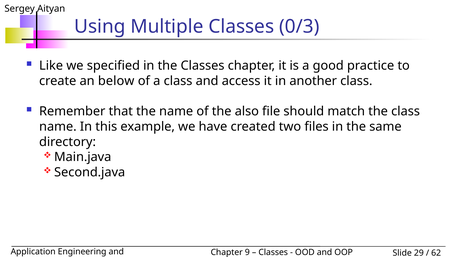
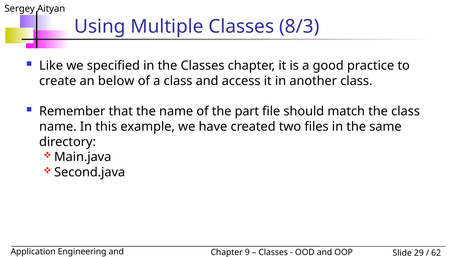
0/3: 0/3 -> 8/3
also: also -> part
